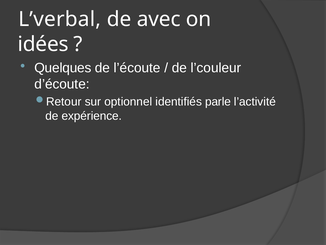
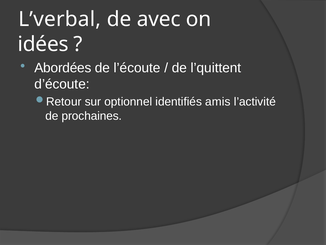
Quelques: Quelques -> Abordées
l’couleur: l’couleur -> l’quittent
parle: parle -> amis
expérience: expérience -> prochaines
